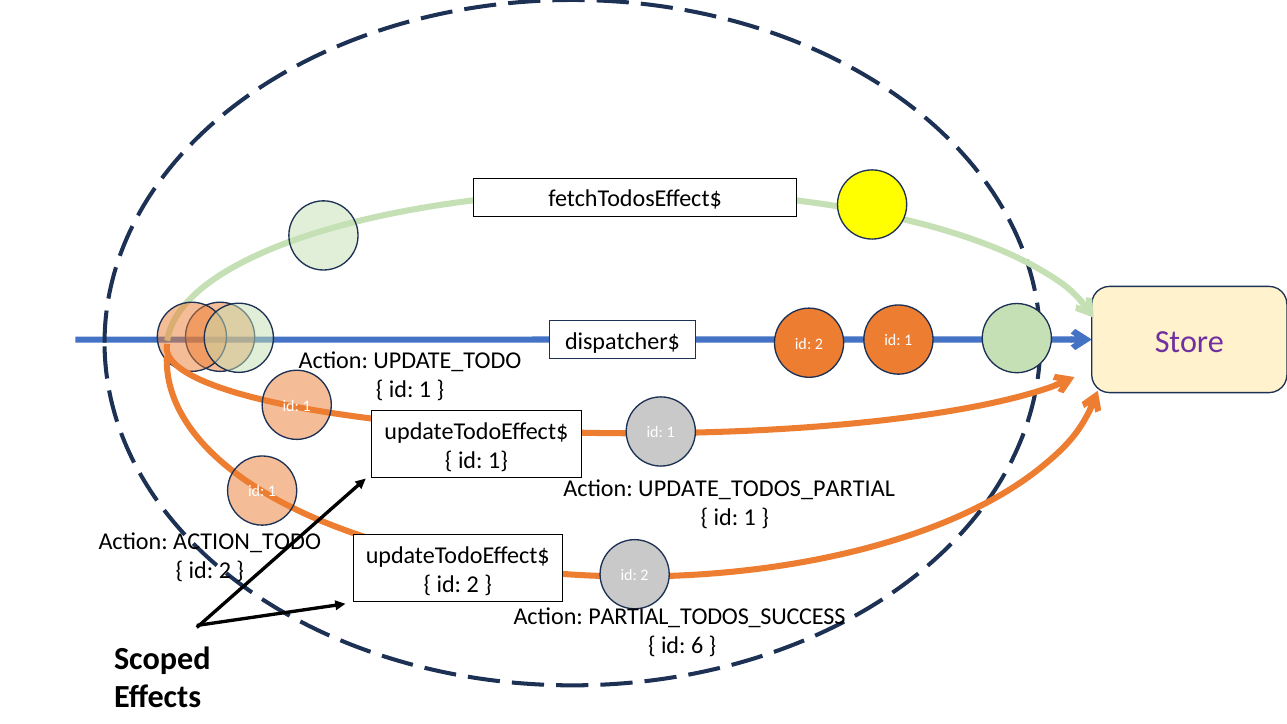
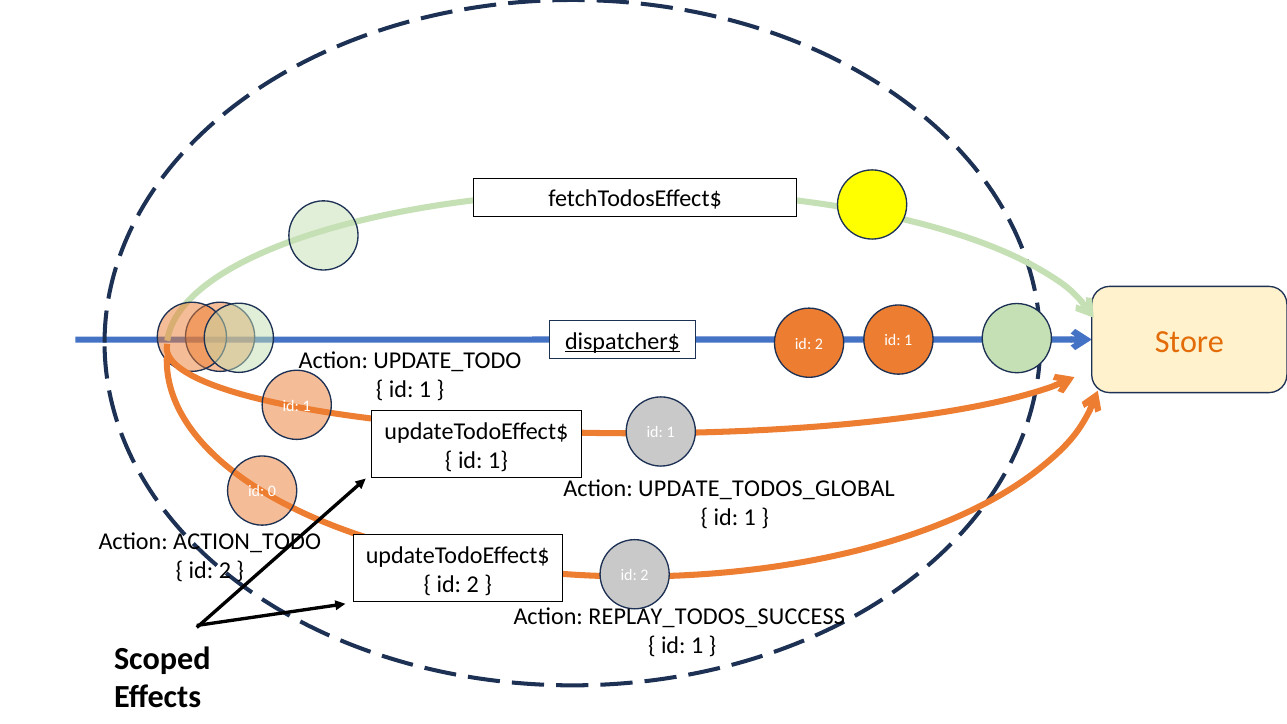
Store colour: purple -> orange
dispatcher$ underline: none -> present
UPDATE_TODOS_PARTIAL: UPDATE_TODOS_PARTIAL -> UPDATE_TODOS_GLOBAL
1 at (272, 492): 1 -> 0
PARTIAL_TODOS_SUCCESS: PARTIAL_TODOS_SUCCESS -> REPLAY_TODOS_SUCCESS
6 at (697, 646): 6 -> 1
